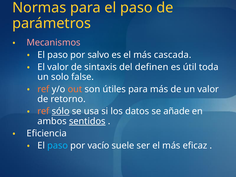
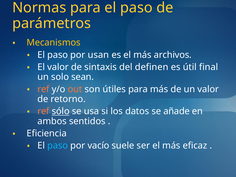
Mecanismos colour: pink -> yellow
salvo: salvo -> usan
cascada: cascada -> archivos
toda: toda -> final
false: false -> sean
sentidos underline: present -> none
